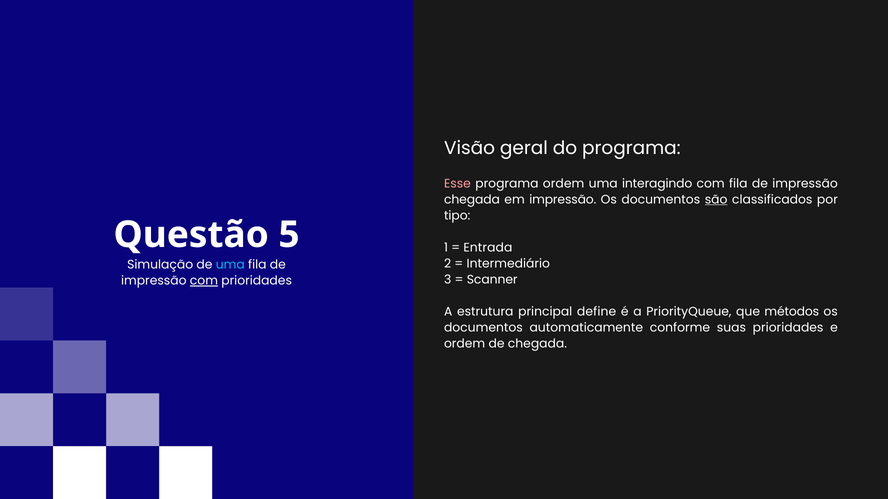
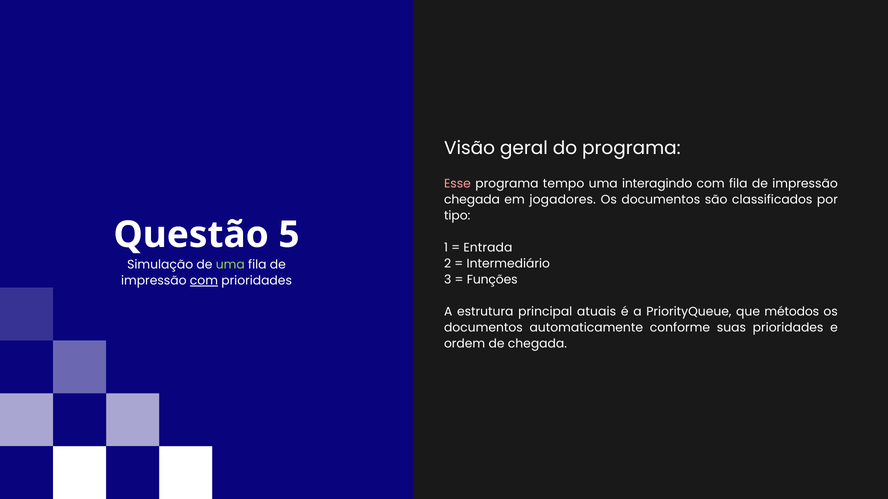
programa ordem: ordem -> tempo
em impressão: impressão -> jogadores
são underline: present -> none
uma at (230, 265) colour: light blue -> light green
Scanner: Scanner -> Funções
define: define -> atuais
